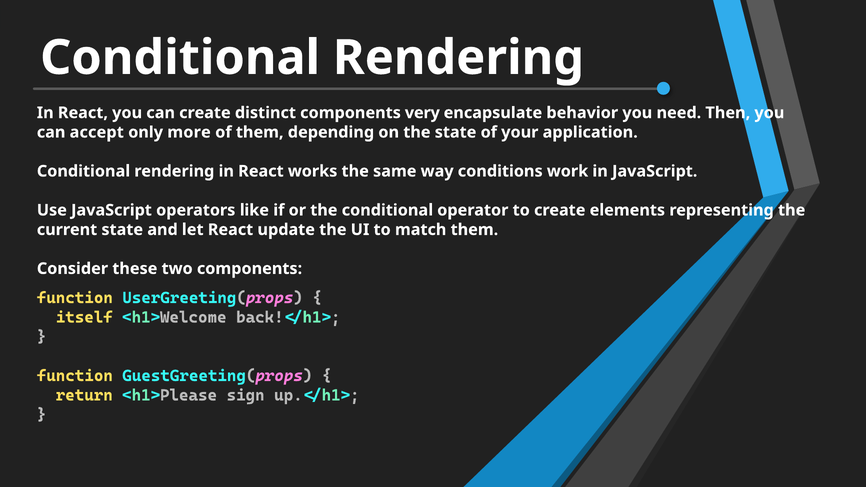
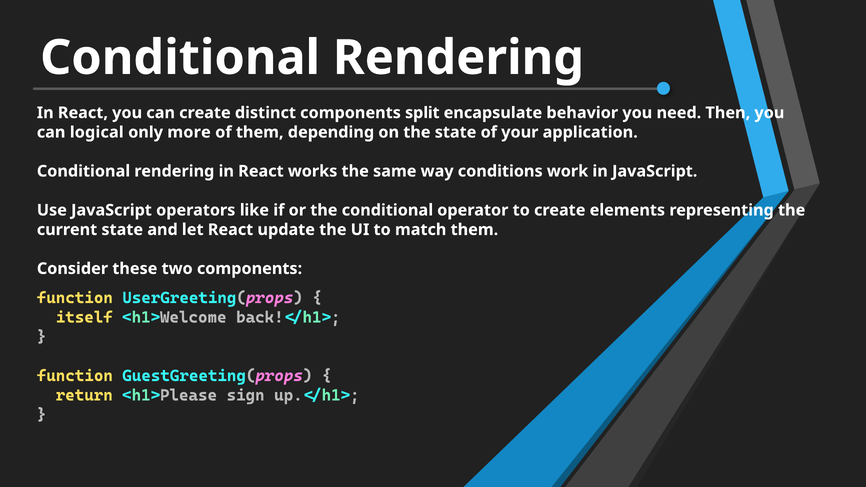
very: very -> split
accept: accept -> logical
